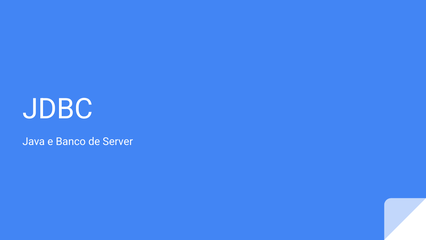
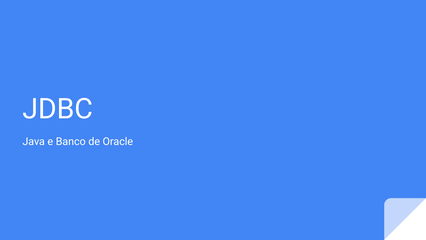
Server: Server -> Oracle
